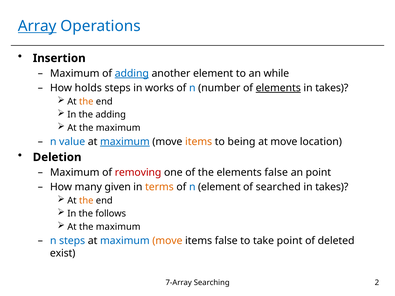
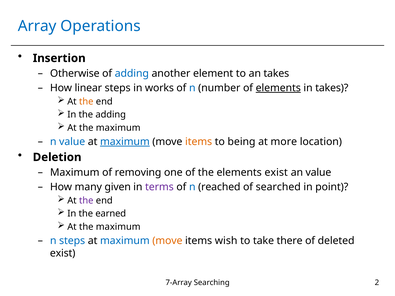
Array underline: present -> none
Maximum at (75, 73): Maximum -> Otherwise
adding at (132, 73) underline: present -> none
an while: while -> takes
holds: holds -> linear
at move: move -> more
removing colour: red -> black
elements false: false -> exist
an point: point -> value
terms colour: orange -> purple
n element: element -> reached
takes at (332, 187): takes -> point
the at (86, 201) colour: orange -> purple
follows: follows -> earned
items false: false -> wish
take point: point -> there
